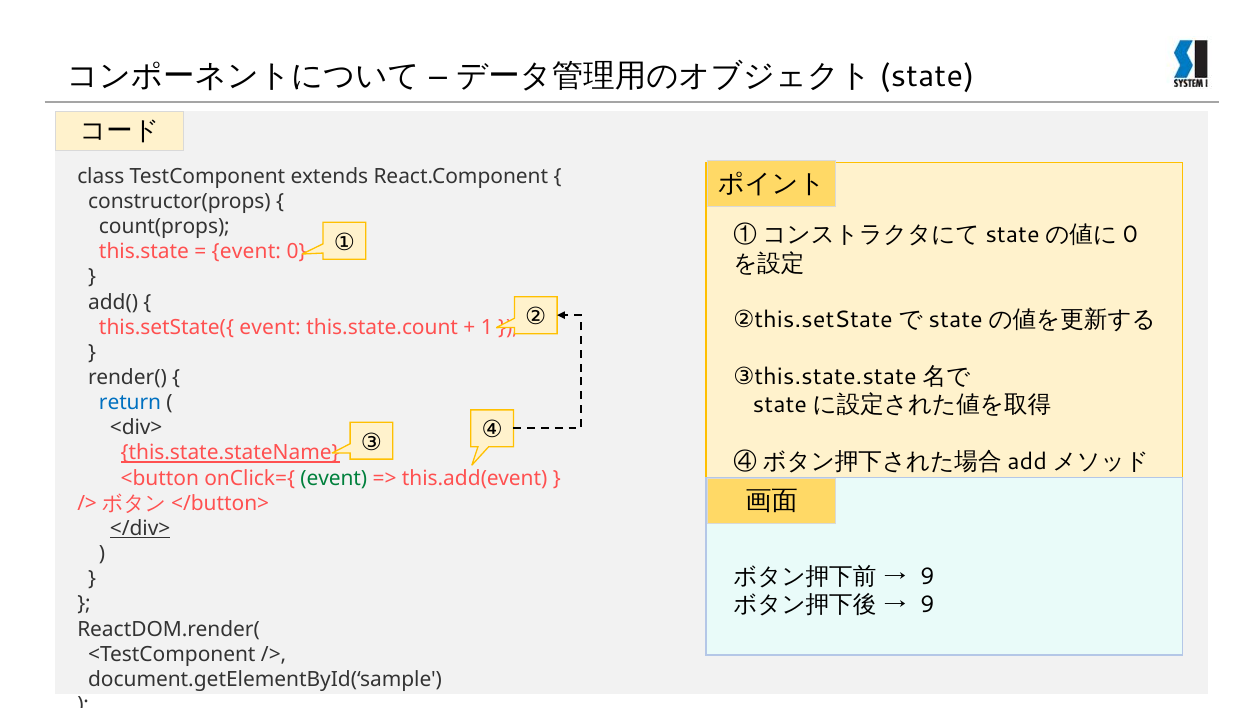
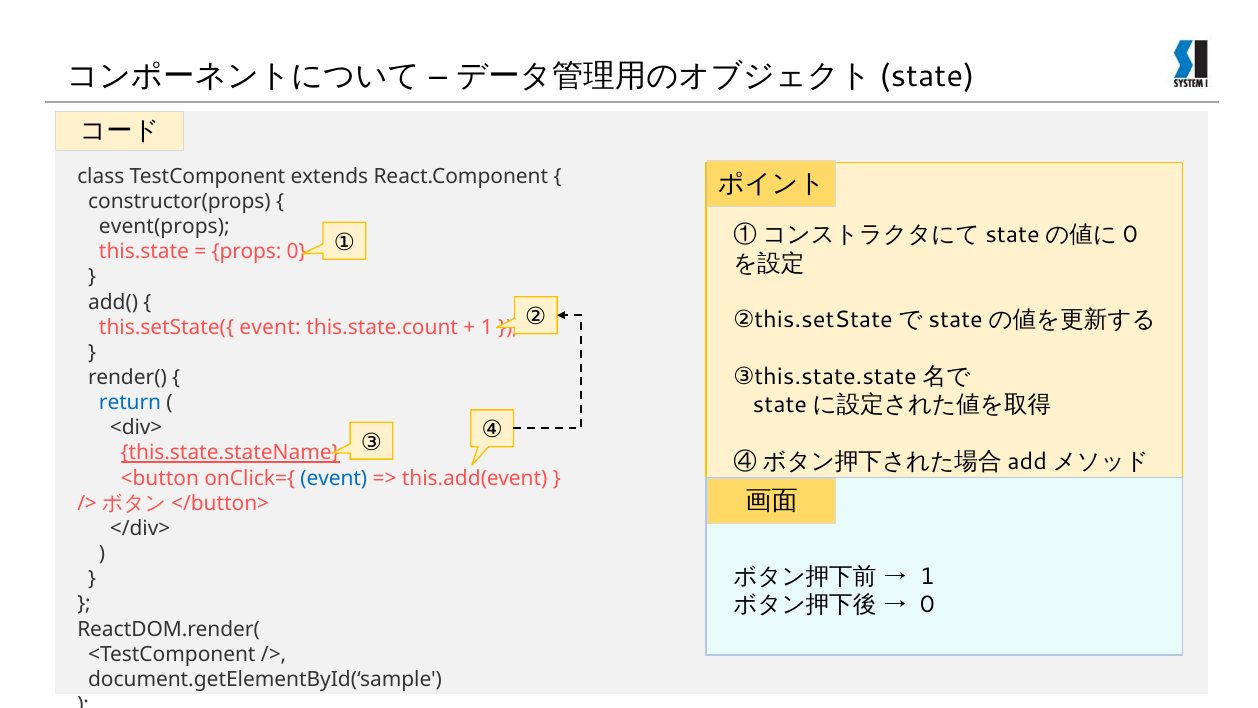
count(props: count(props -> event(props
event at (246, 252): event -> props
event at (334, 478) colour: green -> blue
</div> underline: present -> none
9 at (927, 576): 9 -> 1
9 at (927, 605): 9 -> 0
